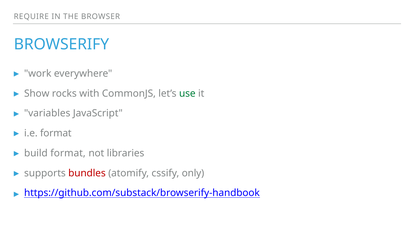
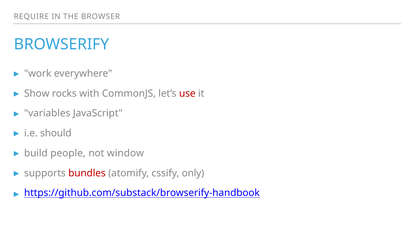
use colour: green -> red
i.e format: format -> should
build format: format -> people
libraries: libraries -> window
